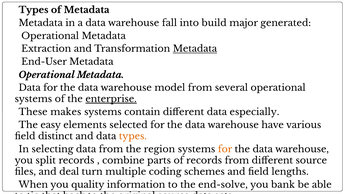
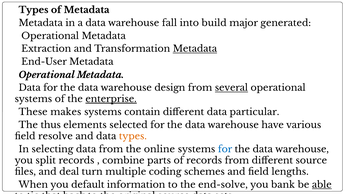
model: model -> design
several underline: none -> present
especially: especially -> particular
easy: easy -> thus
distinct: distinct -> resolve
region: region -> online
for at (225, 149) colour: orange -> blue
quality: quality -> default
able underline: none -> present
